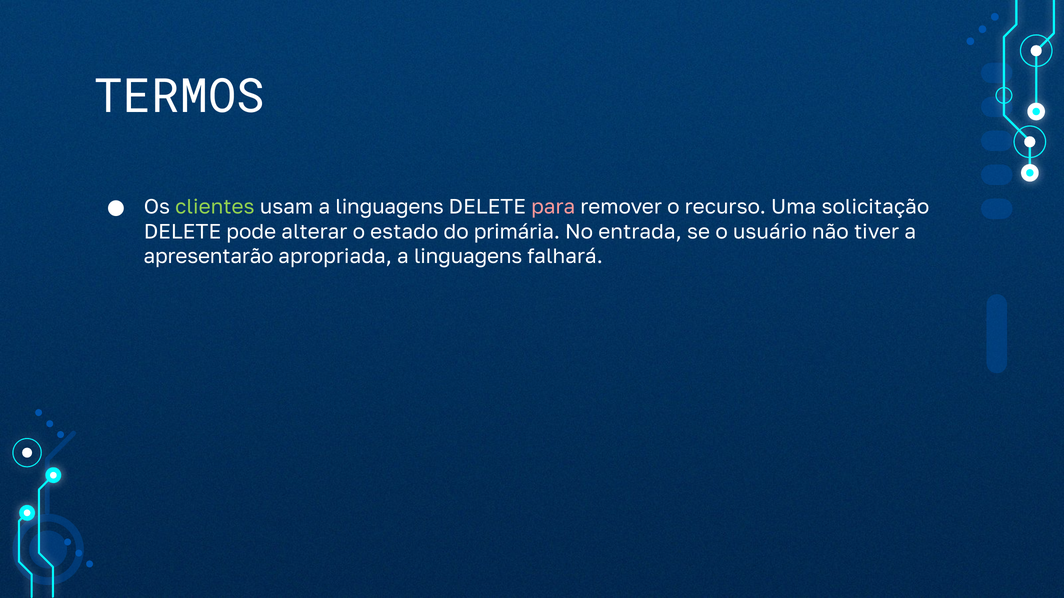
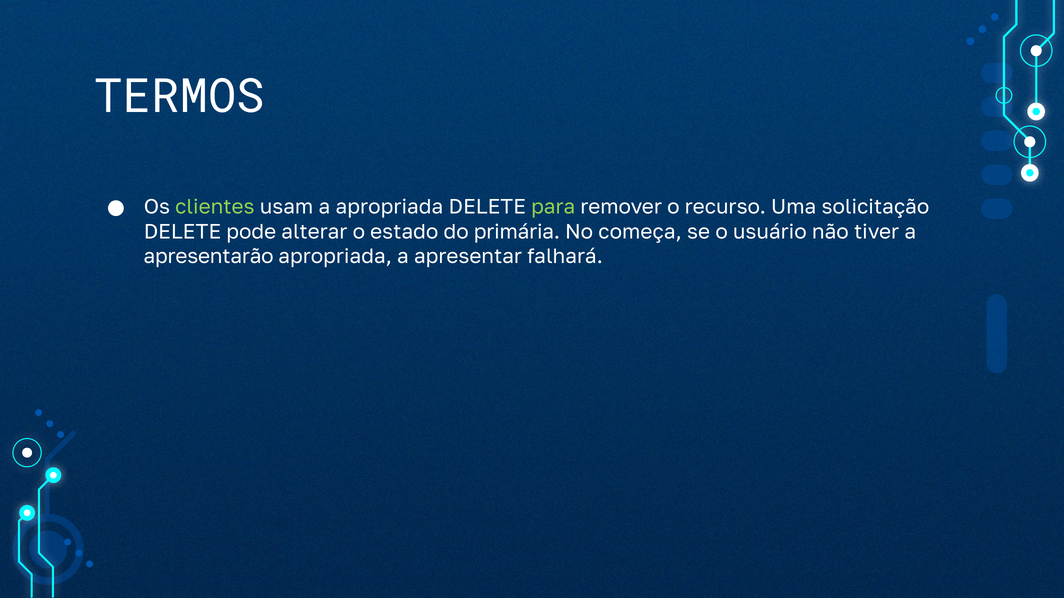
usam a linguagens: linguagens -> apropriada
para colour: pink -> light green
entrada: entrada -> começa
apropriada a linguagens: linguagens -> apresentar
